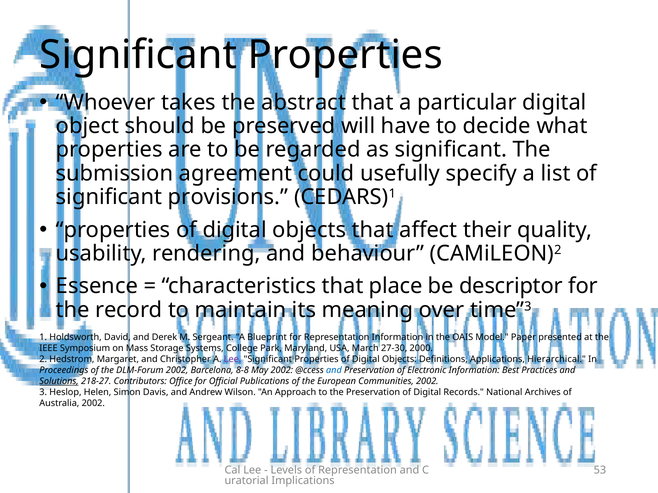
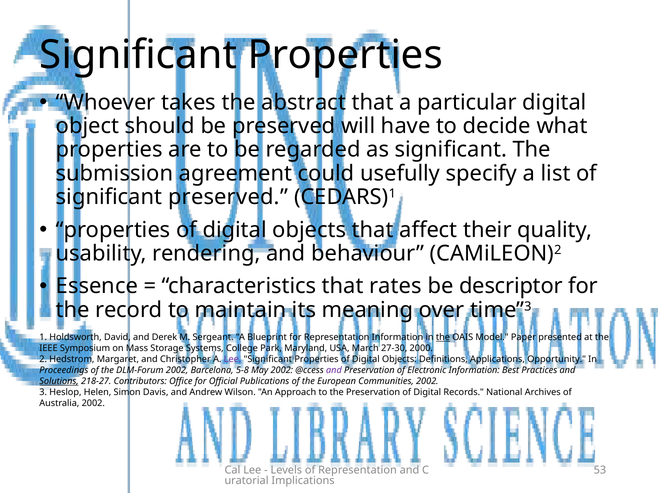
significant provisions: provisions -> preserved
place: place -> rates
the at (443, 338) underline: none -> present
Hierarchical: Hierarchical -> Opportunity
8-8: 8-8 -> 5-8
and at (334, 371) colour: blue -> purple
